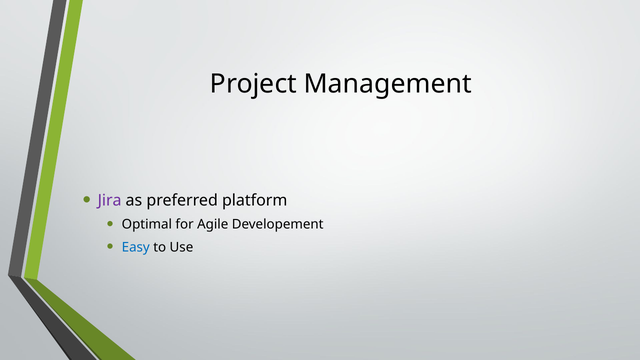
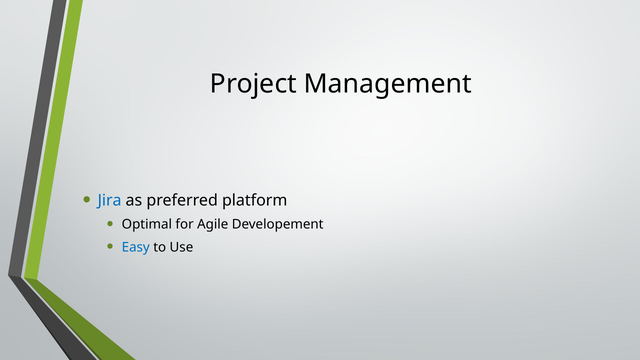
Jira colour: purple -> blue
